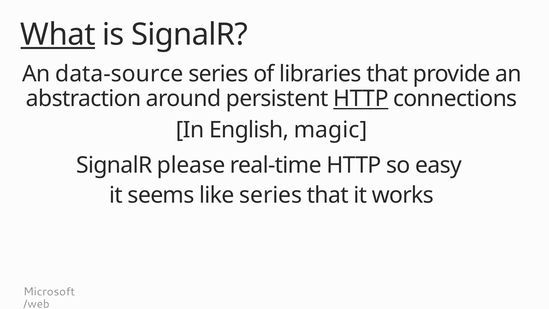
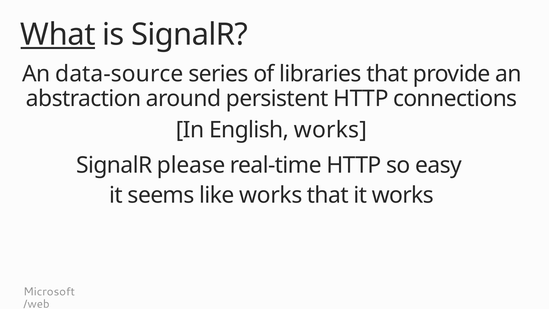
HTTP at (361, 99) underline: present -> none
English magic: magic -> works
like series: series -> works
